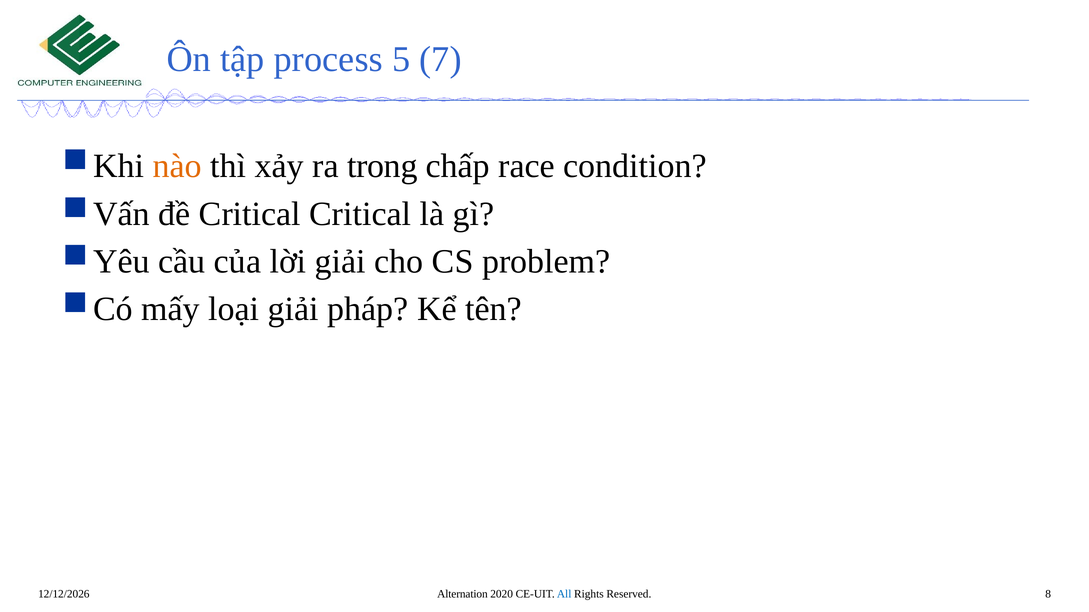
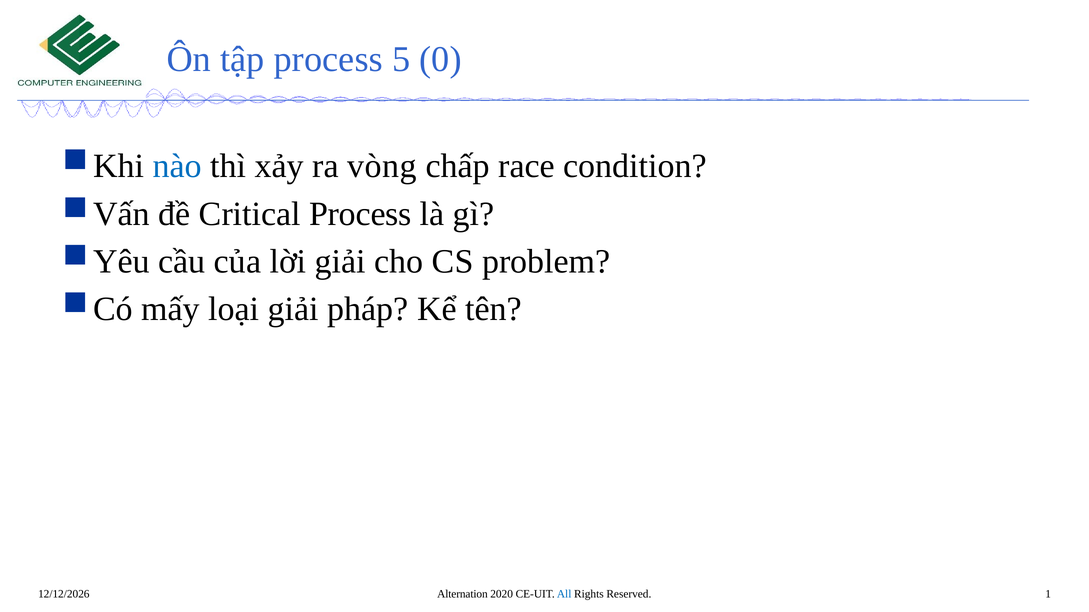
7: 7 -> 0
nào colour: orange -> blue
trong: trong -> vòng
Critical Critical: Critical -> Process
8: 8 -> 1
